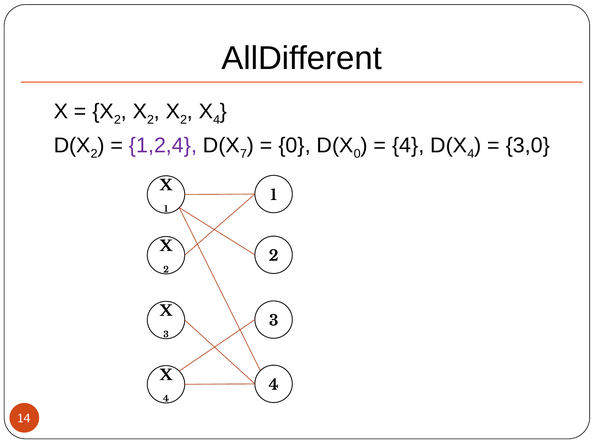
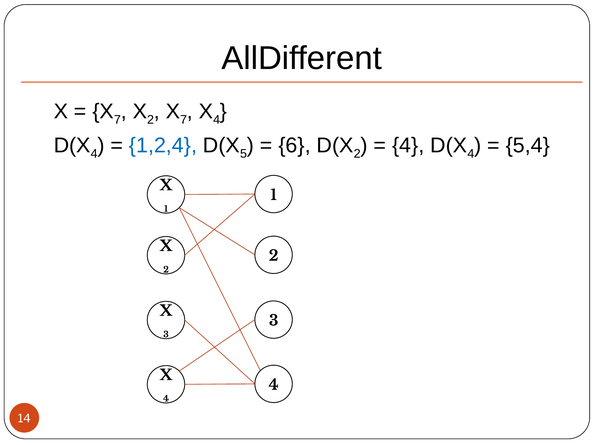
2 at (117, 120): 2 -> 7
2 at (184, 120): 2 -> 7
2 at (94, 154): 2 -> 4
1,2,4 colour: purple -> blue
7: 7 -> 5
0 at (295, 146): 0 -> 6
0 at (357, 154): 0 -> 2
3,0: 3,0 -> 5,4
